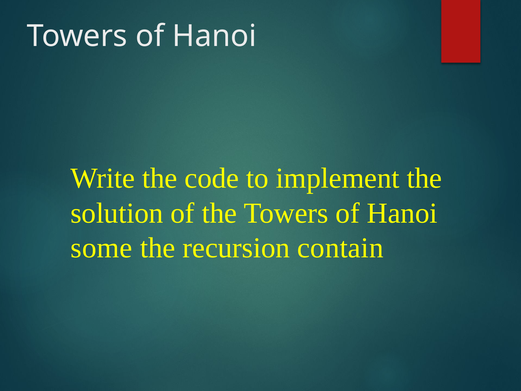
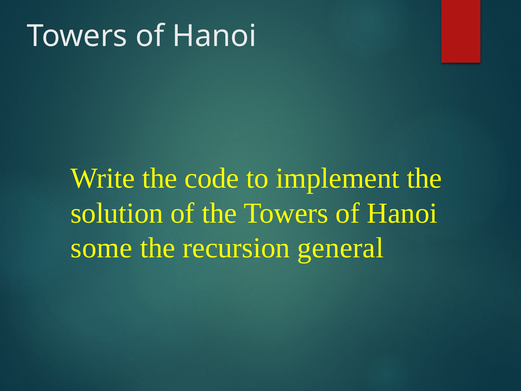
contain: contain -> general
